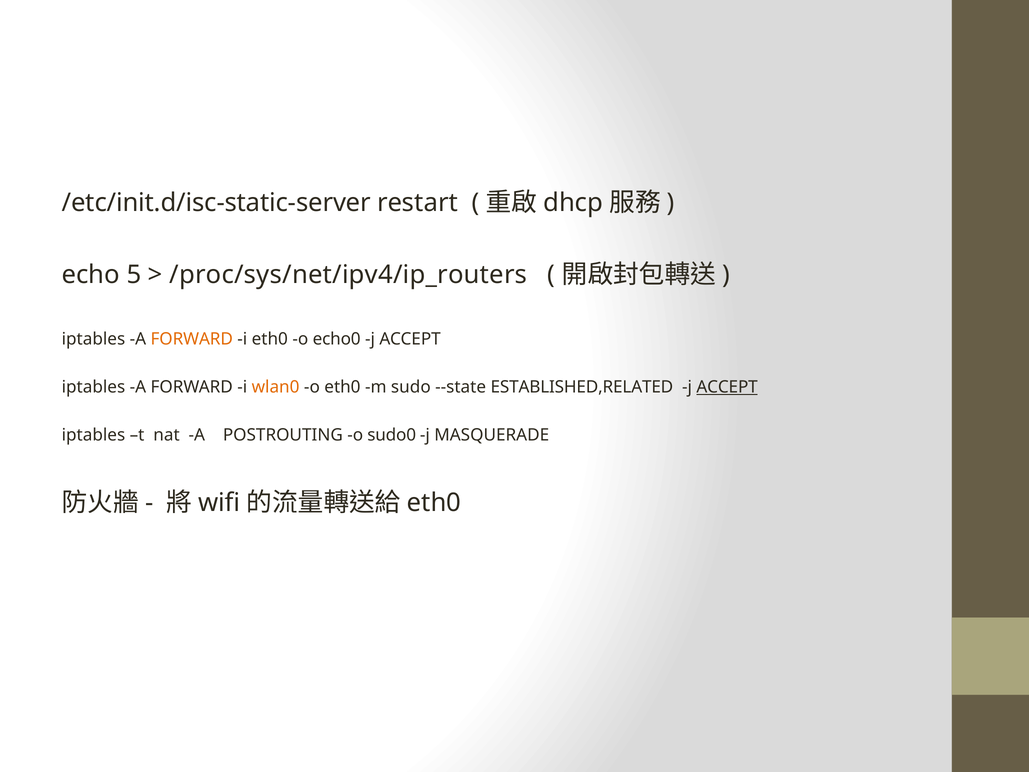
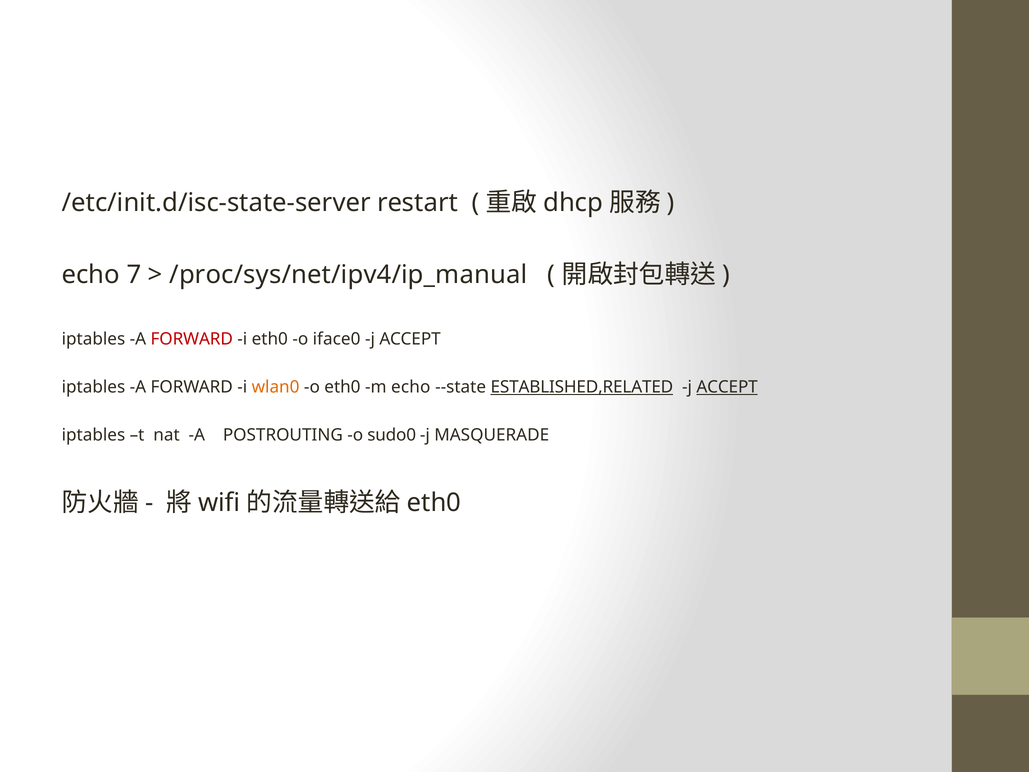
/etc/init.d/isc-static-server: /etc/init.d/isc-static-server -> /etc/init.d/isc-state-server
5: 5 -> 7
/proc/sys/net/ipv4/ip_routers: /proc/sys/net/ipv4/ip_routers -> /proc/sys/net/ipv4/ip_manual
FORWARD at (192, 339) colour: orange -> red
echo0: echo0 -> iface0
m sudo: sudo -> echo
ESTABLISHED,RELATED underline: none -> present
